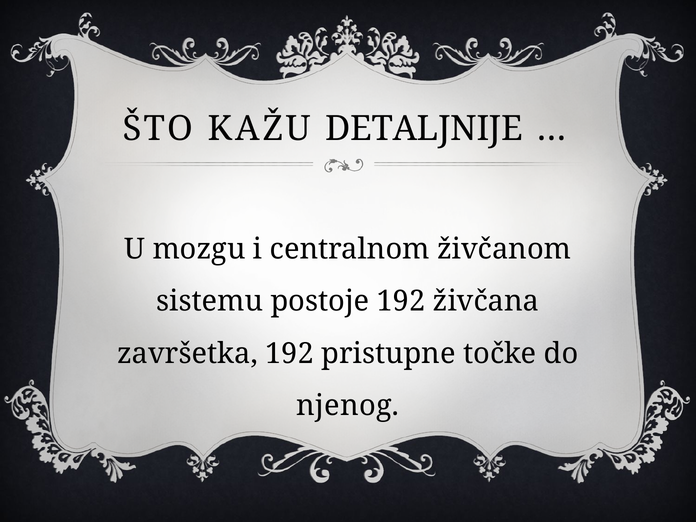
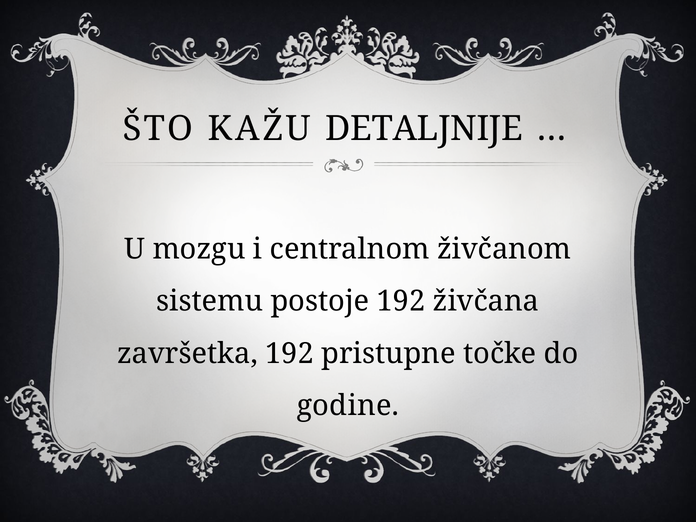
njenog: njenog -> godine
